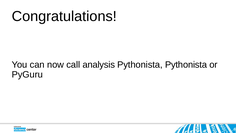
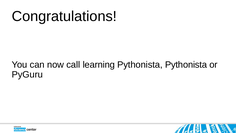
analysis: analysis -> learning
